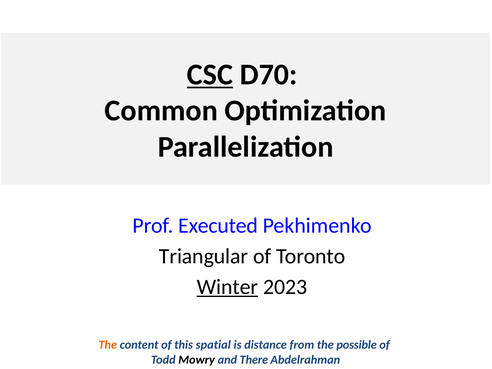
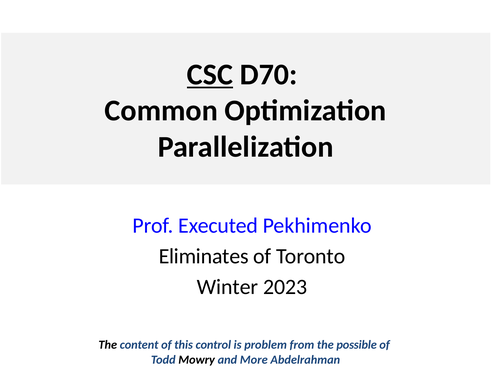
Triangular: Triangular -> Eliminates
Winter underline: present -> none
The at (108, 345) colour: orange -> black
spatial: spatial -> control
distance: distance -> problem
There: There -> More
